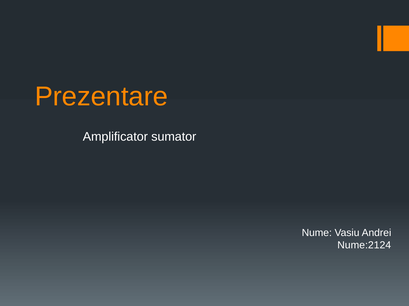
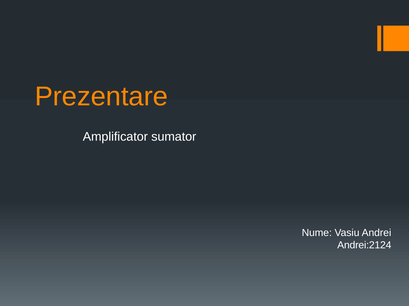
Nume:2124: Nume:2124 -> Andrei:2124
